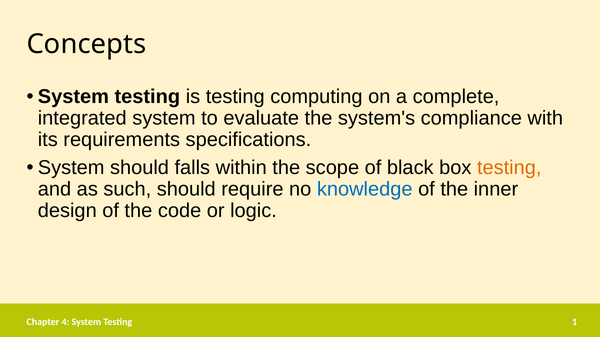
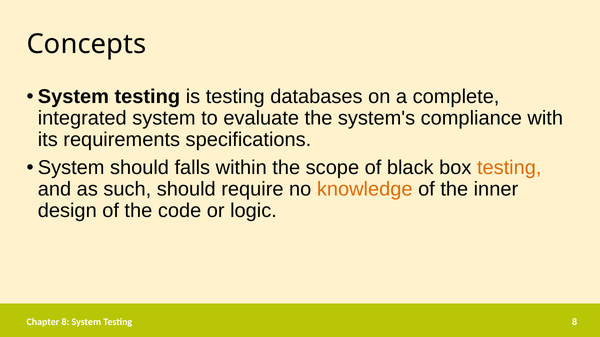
computing: computing -> databases
knowledge colour: blue -> orange
Chapter 4: 4 -> 8
Testing 1: 1 -> 8
